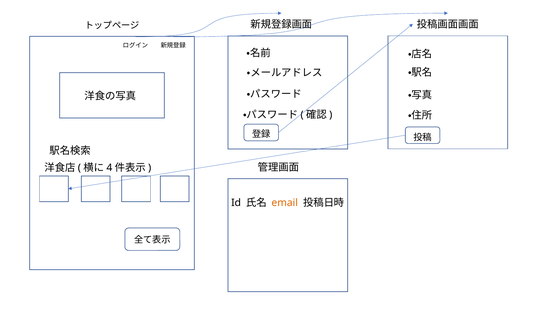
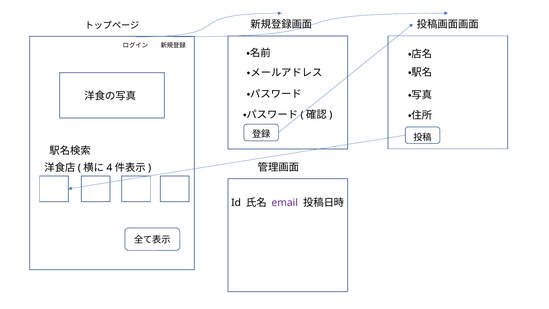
email colour: orange -> purple
